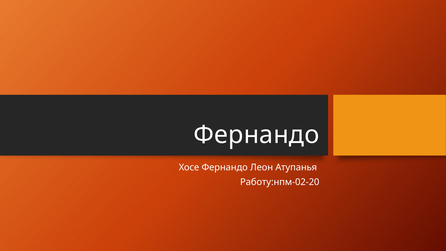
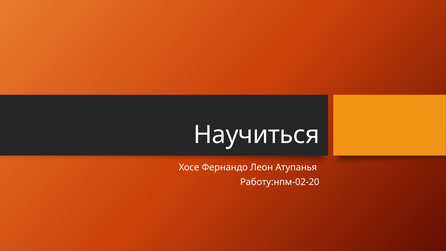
Фернандо at (256, 135): Фернандо -> Научиться
